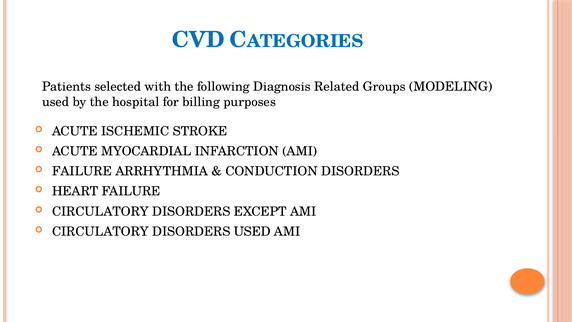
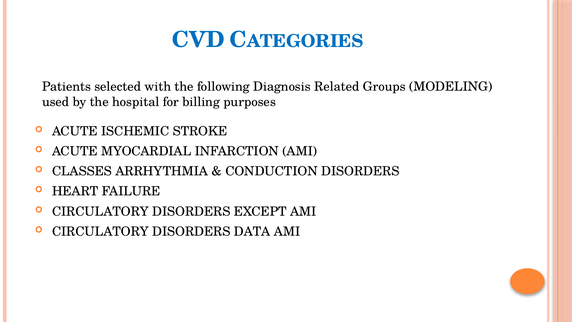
FAILURE at (82, 171): FAILURE -> CLASSES
DISORDERS USED: USED -> DATA
